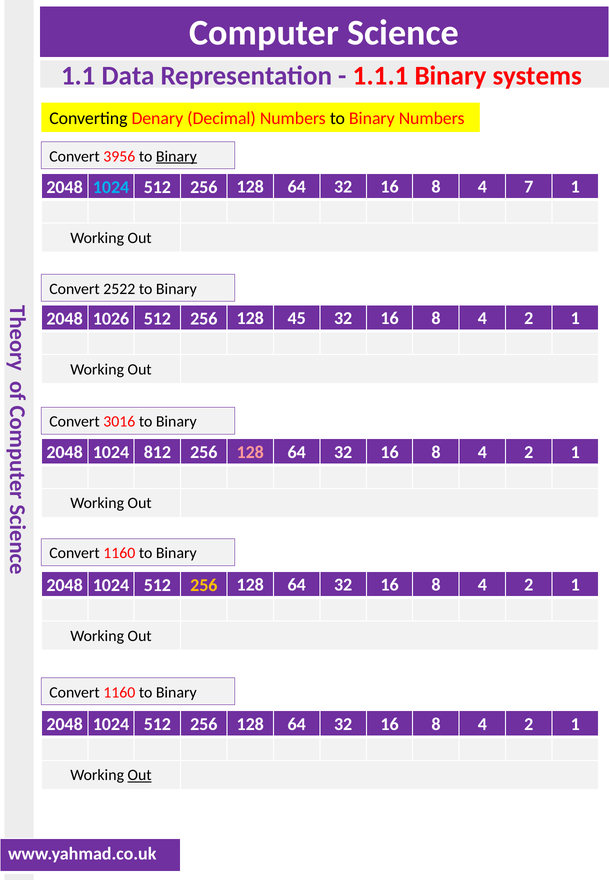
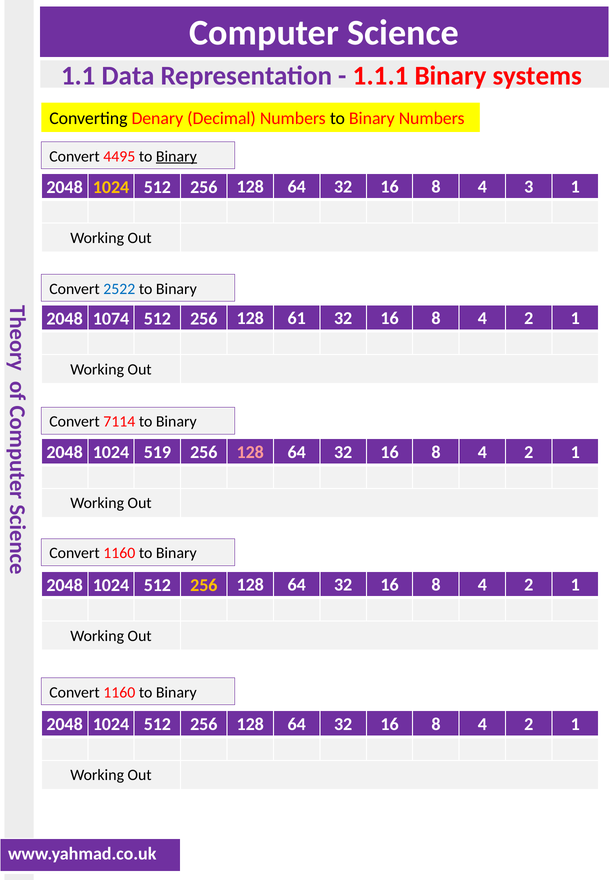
3956: 3956 -> 4495
1024 at (111, 187) colour: light blue -> yellow
7: 7 -> 3
2522 colour: black -> blue
1026: 1026 -> 1074
45: 45 -> 61
3016: 3016 -> 7114
812: 812 -> 519
Out at (140, 775) underline: present -> none
